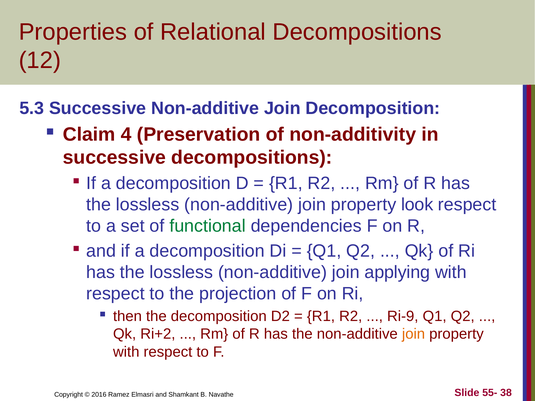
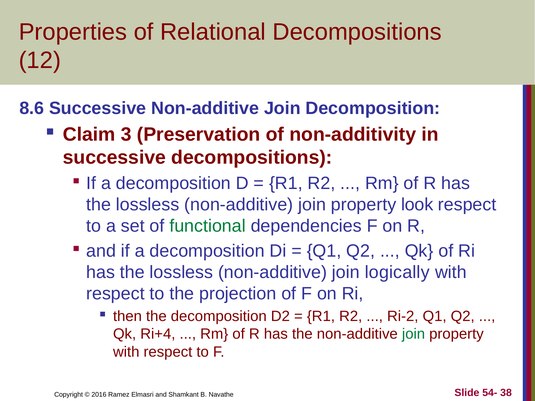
5.3: 5.3 -> 8.6
4: 4 -> 3
applying: applying -> logically
Ri-9: Ri-9 -> Ri-2
Ri+2: Ri+2 -> Ri+4
join at (414, 334) colour: orange -> green
55-: 55- -> 54-
